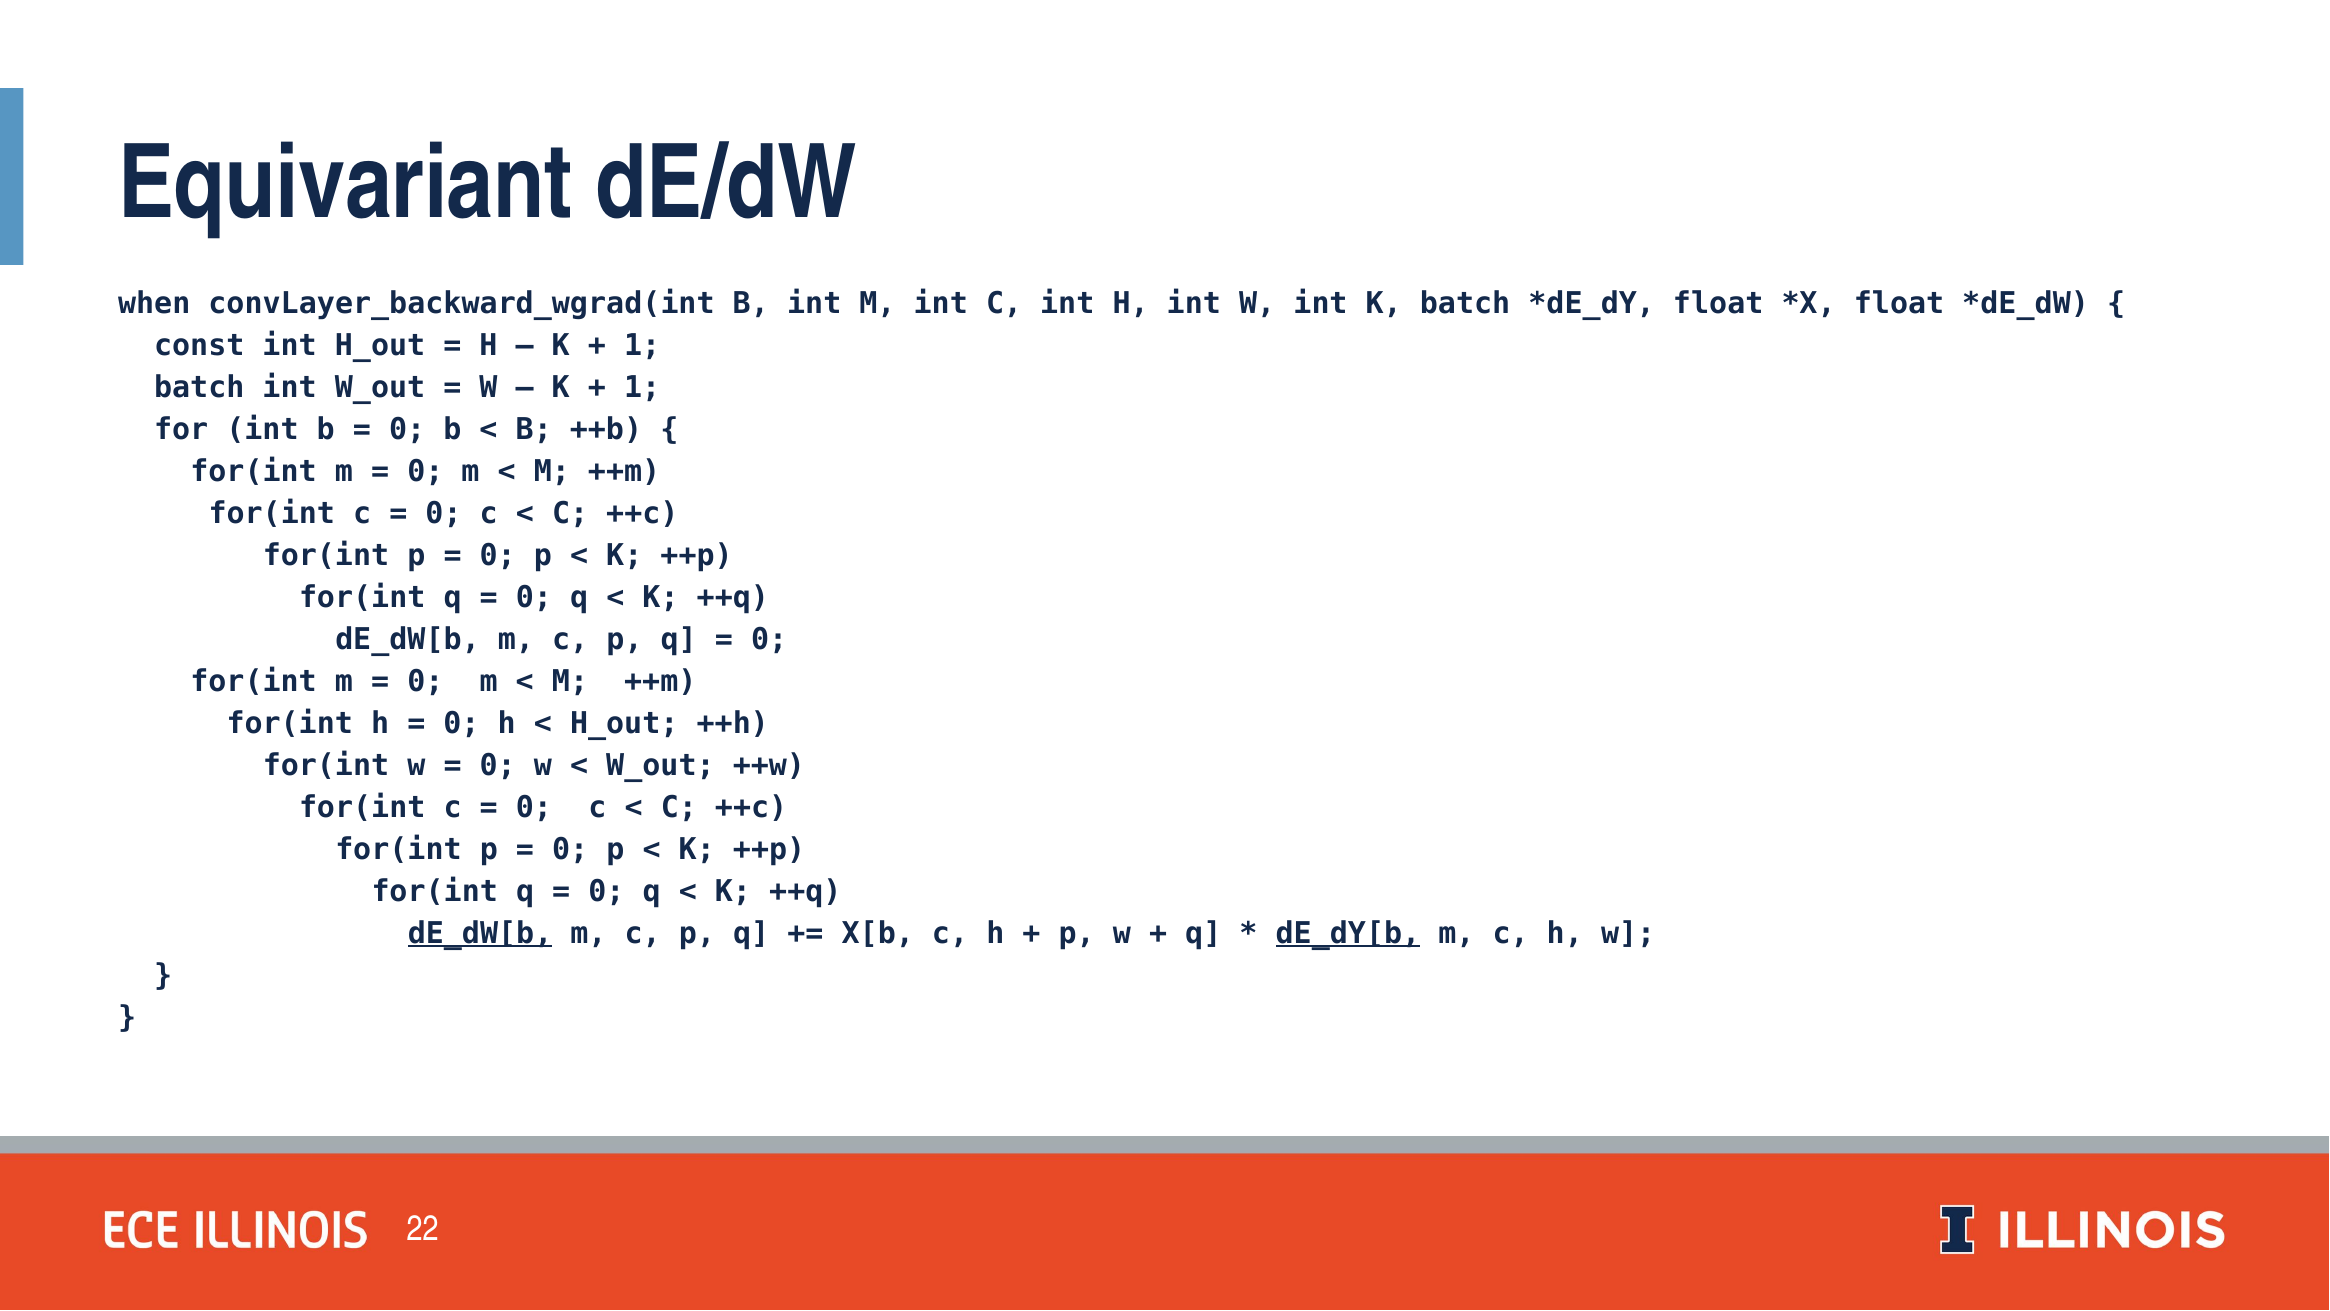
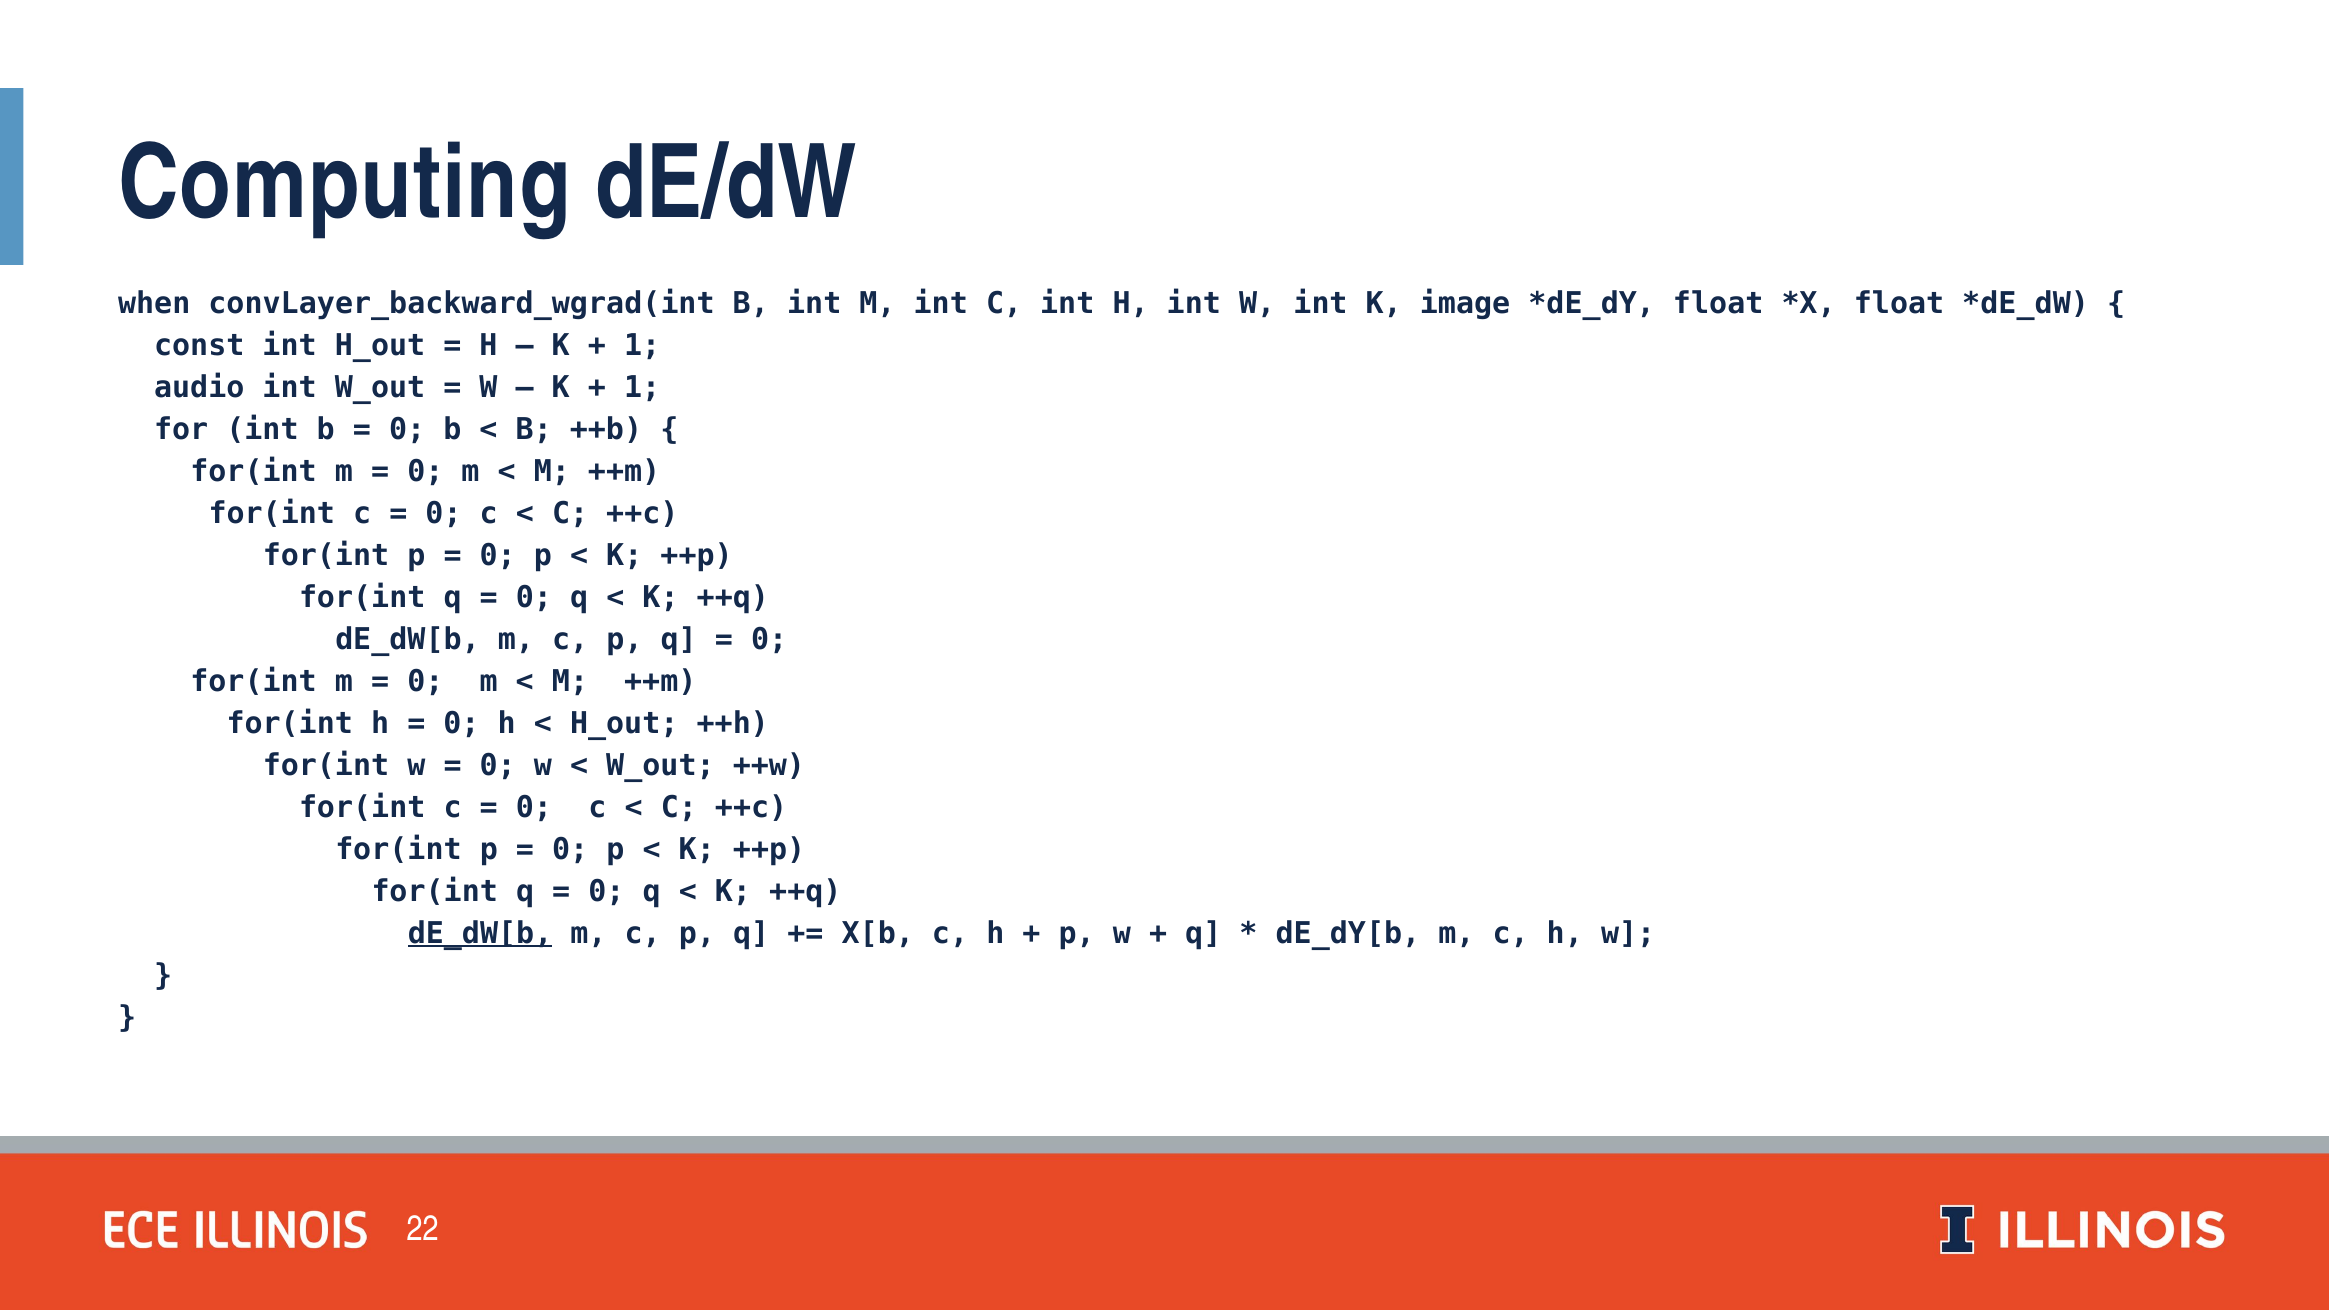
Equivariant: Equivariant -> Computing
K batch: batch -> image
batch at (199, 387): batch -> audio
dE_dY[b underline: present -> none
